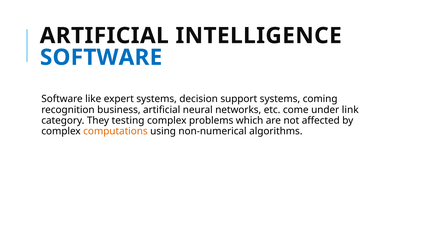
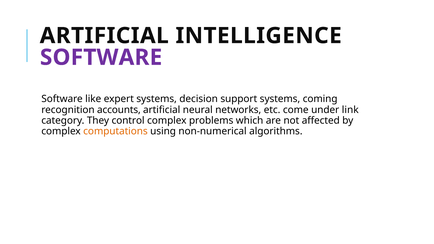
SOFTWARE at (101, 57) colour: blue -> purple
business: business -> accounts
testing: testing -> control
